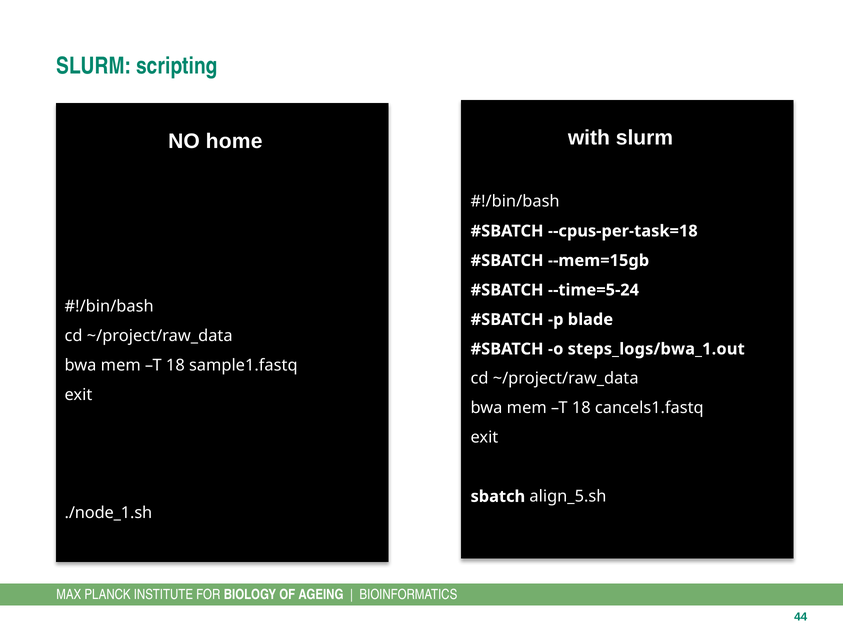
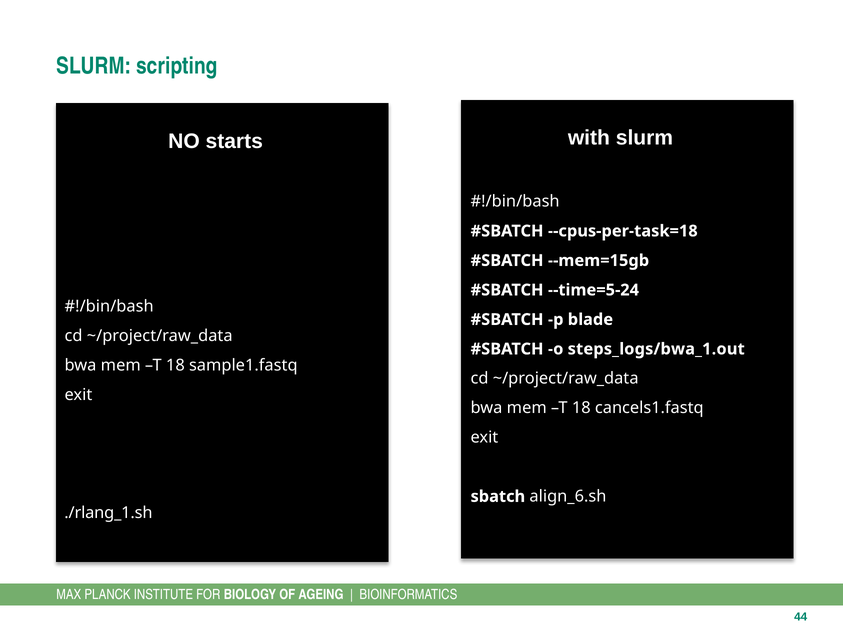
home: home -> starts
align_5.sh: align_5.sh -> align_6.sh
./node_1.sh: ./node_1.sh -> ./rlang_1.sh
